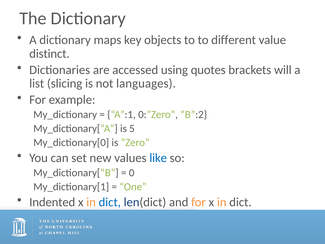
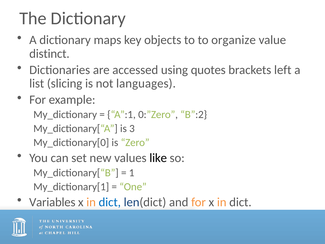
different: different -> organize
will: will -> left
5: 5 -> 3
like colour: blue -> black
0: 0 -> 1
Indented: Indented -> Variables
